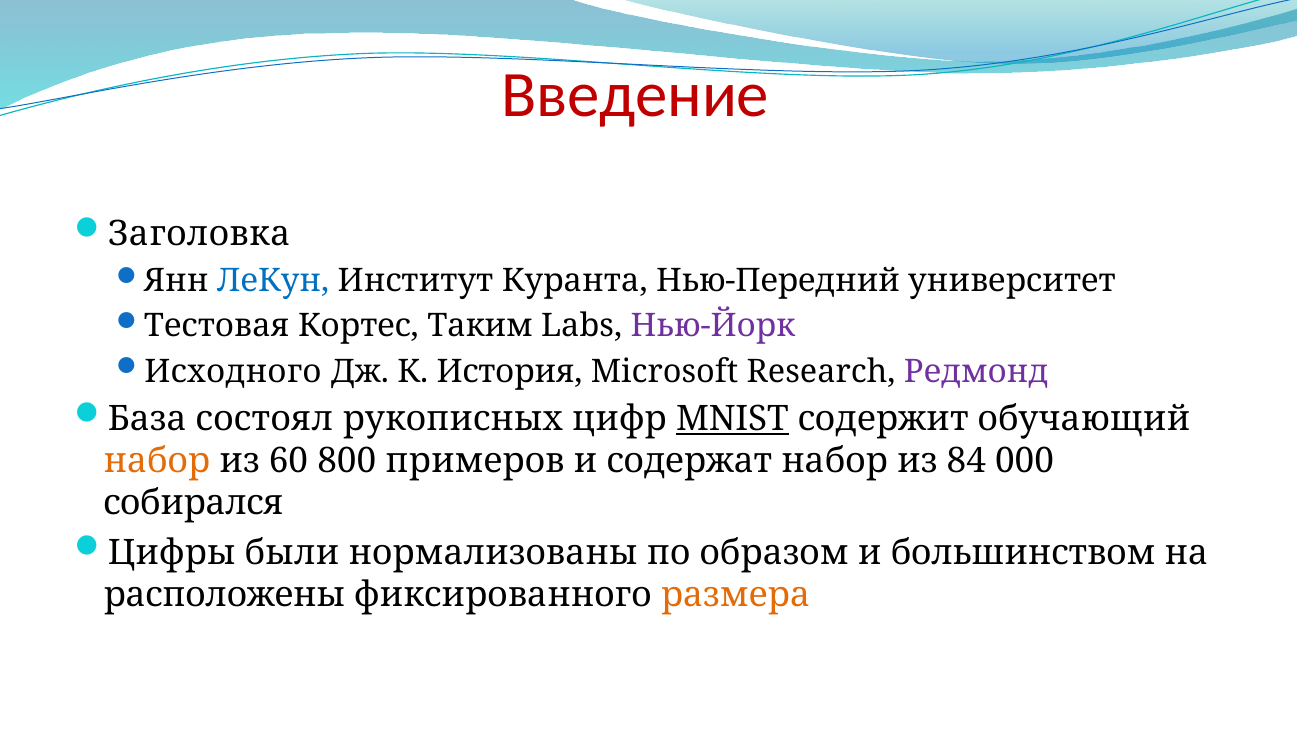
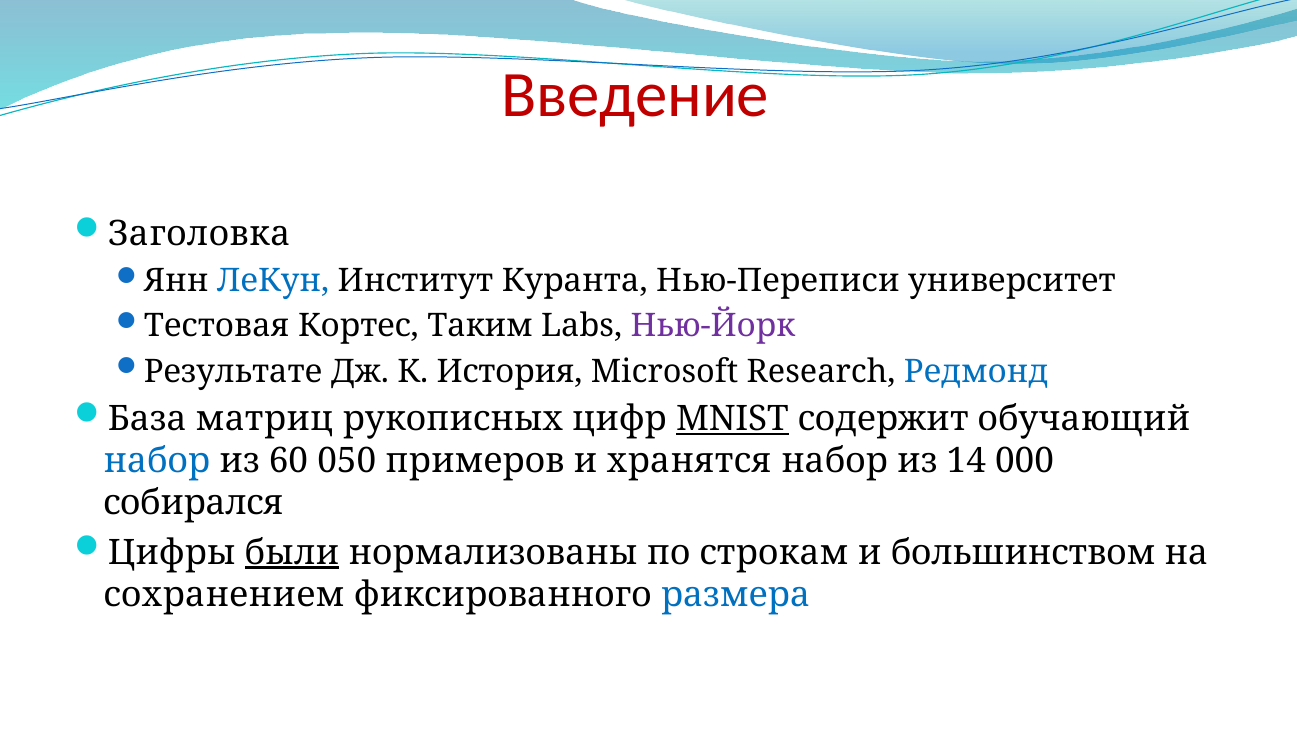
Нью-Передний: Нью-Передний -> Нью-Переписи
Исходного: Исходного -> Результате
Редмонд colour: purple -> blue
состоял: состоял -> матриц
набор at (157, 462) colour: orange -> blue
800: 800 -> 050
содержат: содержат -> хранятся
84: 84 -> 14
были underline: none -> present
образом: образом -> строкам
расположены: расположены -> сохранением
размера colour: orange -> blue
